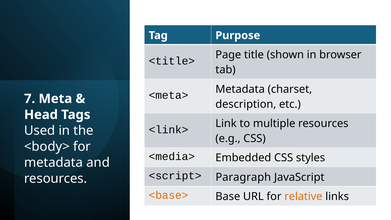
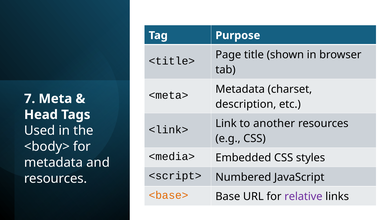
multiple: multiple -> another
Paragraph: Paragraph -> Numbered
relative colour: orange -> purple
